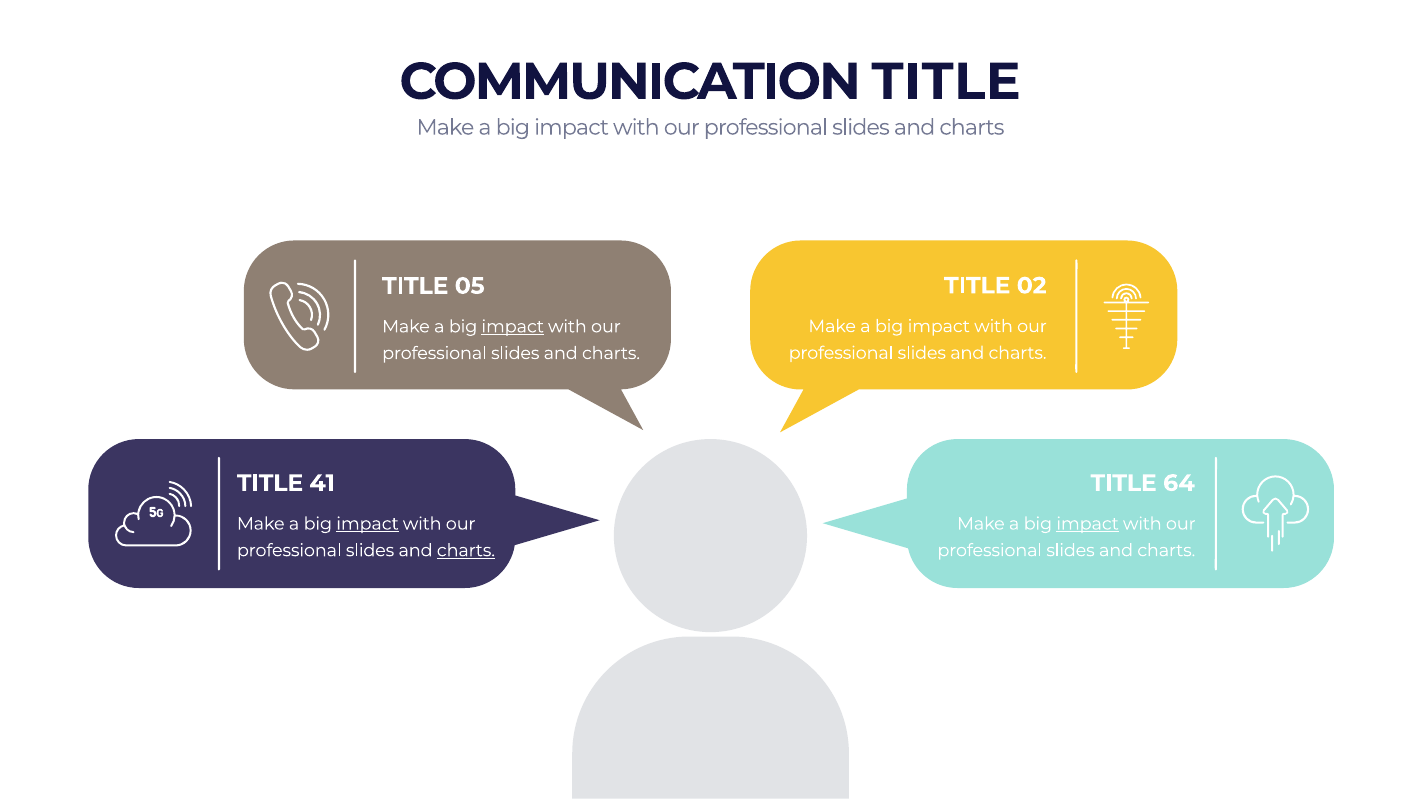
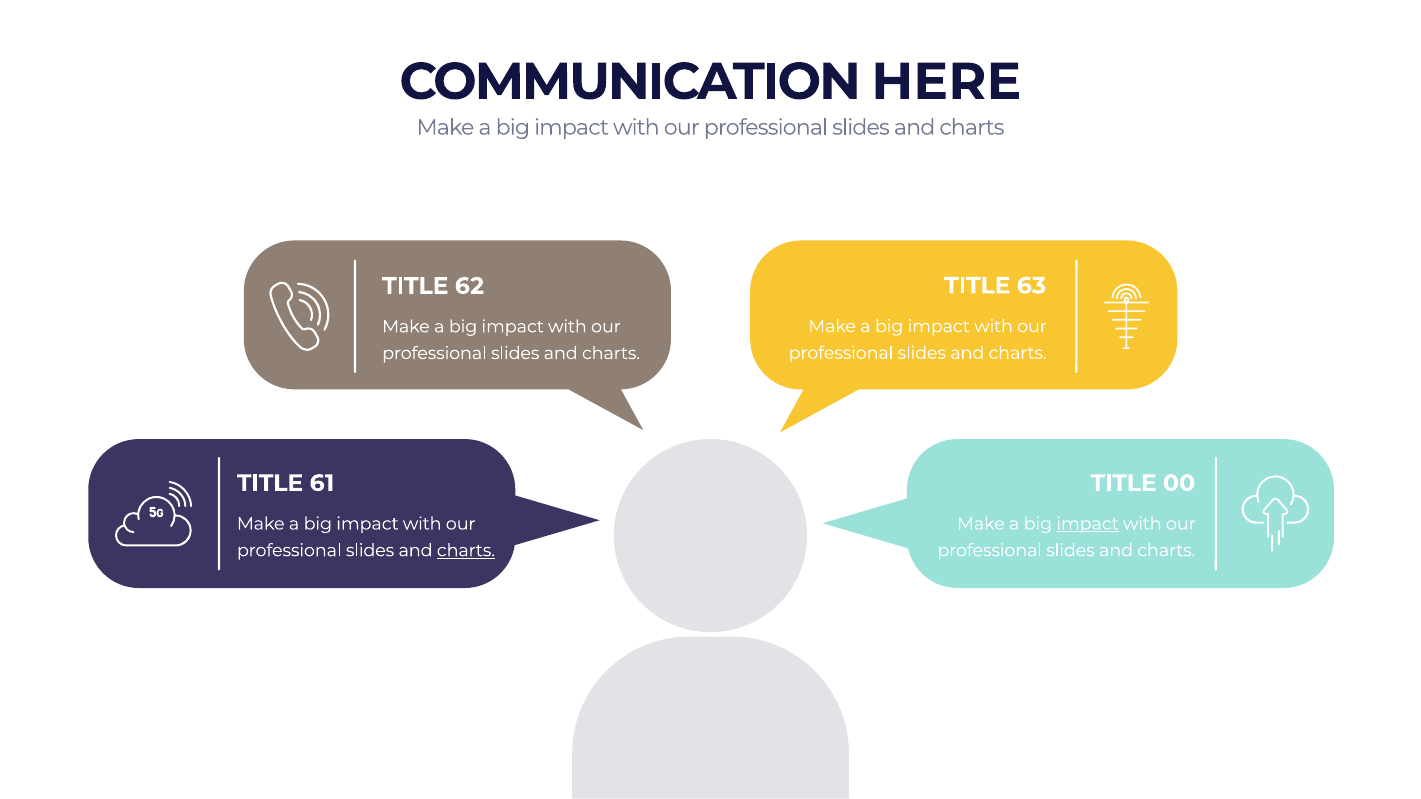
COMMUNICATION TITLE: TITLE -> HERE
02: 02 -> 63
05: 05 -> 62
impact at (513, 327) underline: present -> none
41: 41 -> 61
64: 64 -> 00
impact at (367, 524) underline: present -> none
